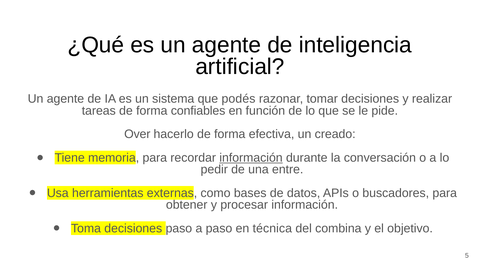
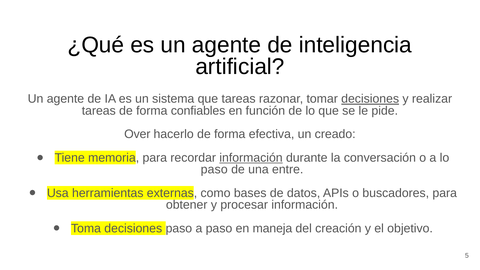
que podés: podés -> tareas
decisiones at (370, 99) underline: none -> present
pedir at (214, 170): pedir -> paso
técnica: técnica -> maneja
combina: combina -> creación
